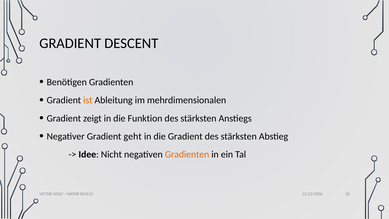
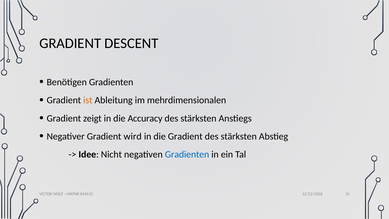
Funktion: Funktion -> Accuracy
geht: geht -> wird
Gradienten at (187, 154) colour: orange -> blue
